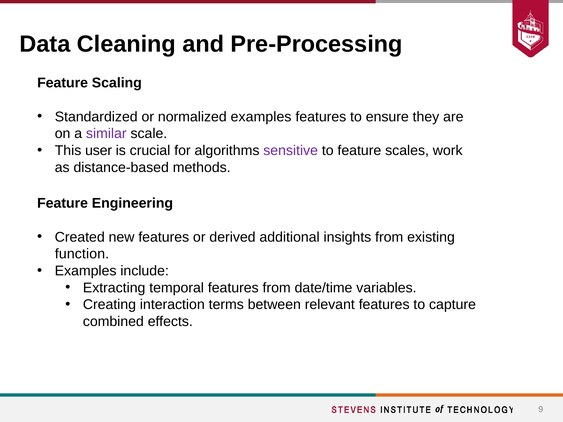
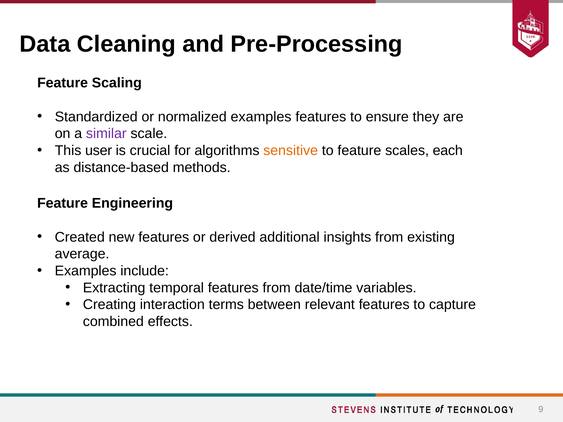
sensitive colour: purple -> orange
work: work -> each
function: function -> average
